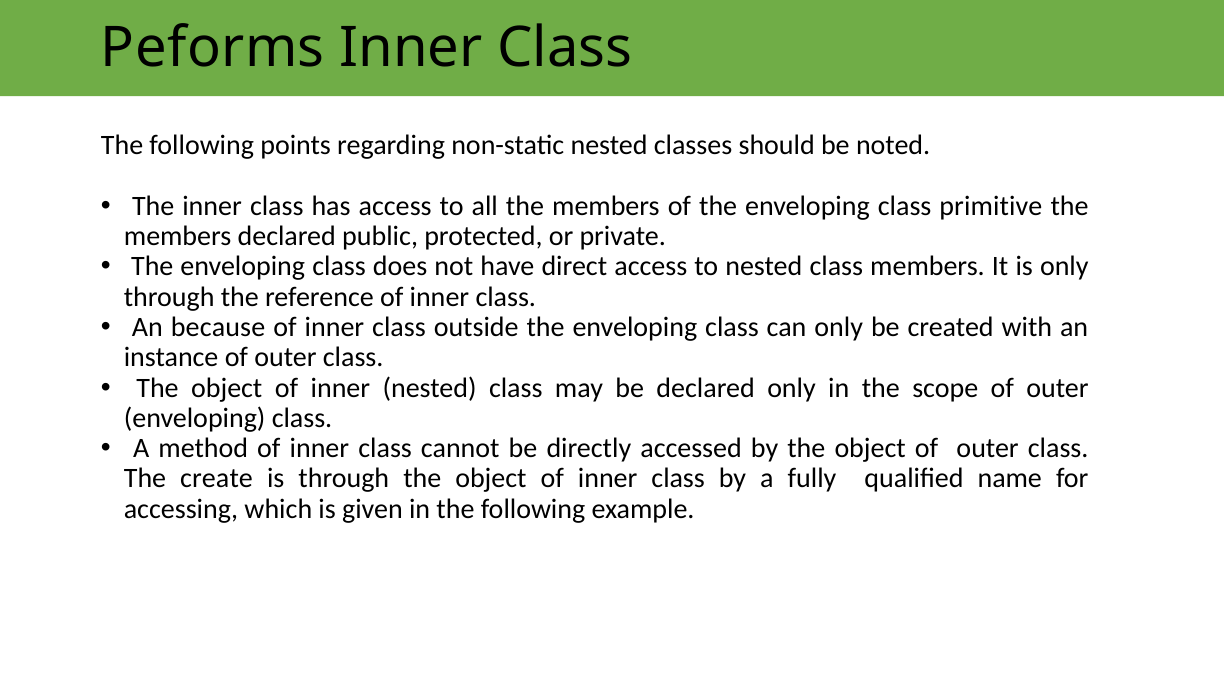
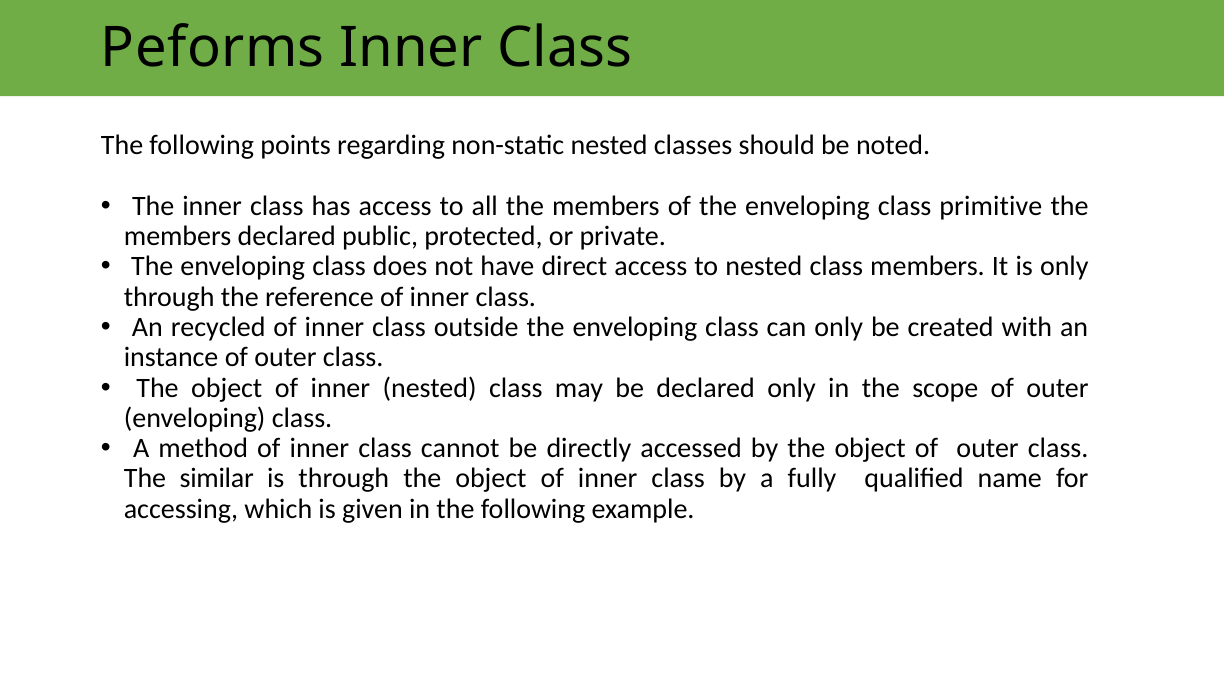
because: because -> recycled
create: create -> similar
